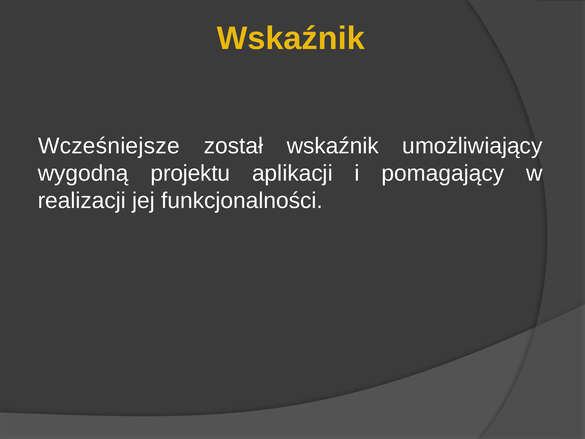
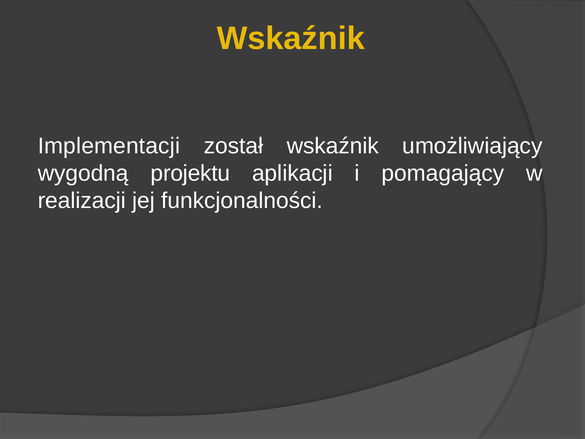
Wcześniejsze: Wcześniejsze -> Implementacji
